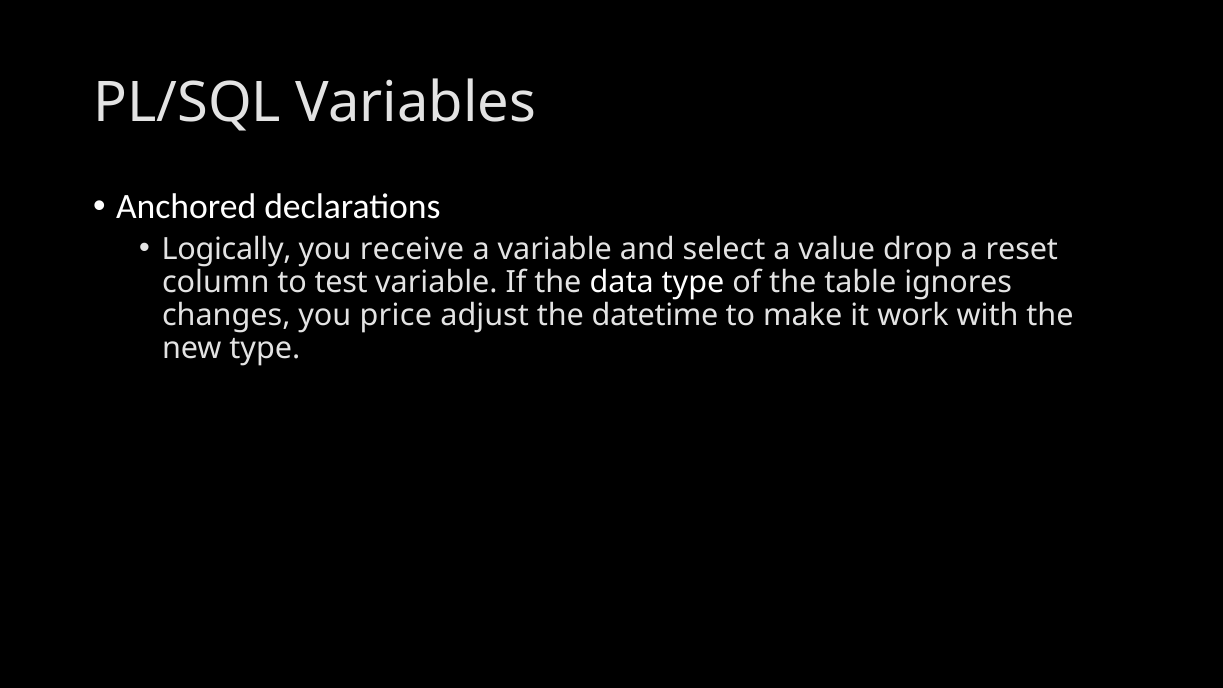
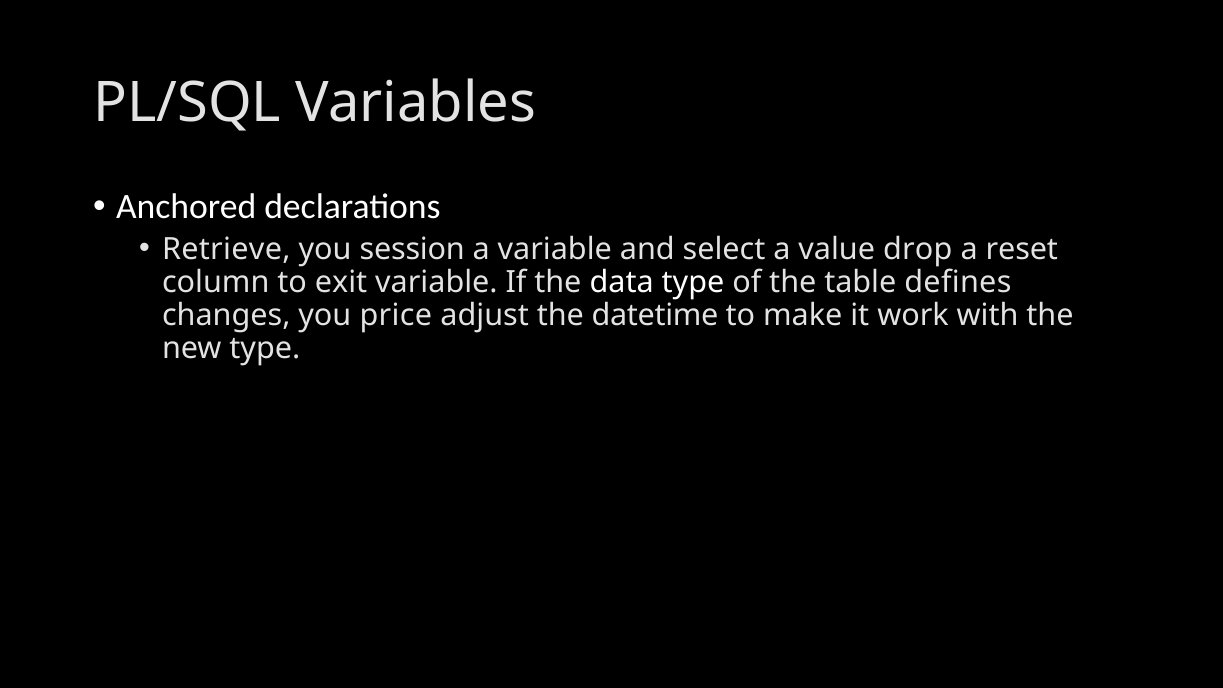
Logically: Logically -> Retrieve
receive: receive -> session
test: test -> exit
ignores: ignores -> defines
